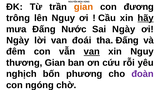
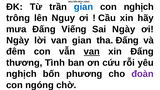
gian at (84, 7) colour: orange -> blue
con đương: đương -> nghịch
hãy underline: present -> none
Nước: Nước -> Viếng
van đoái: đoái -> gian
xin Nguy: Nguy -> Ðấng
thương Gian: Gian -> Tình
